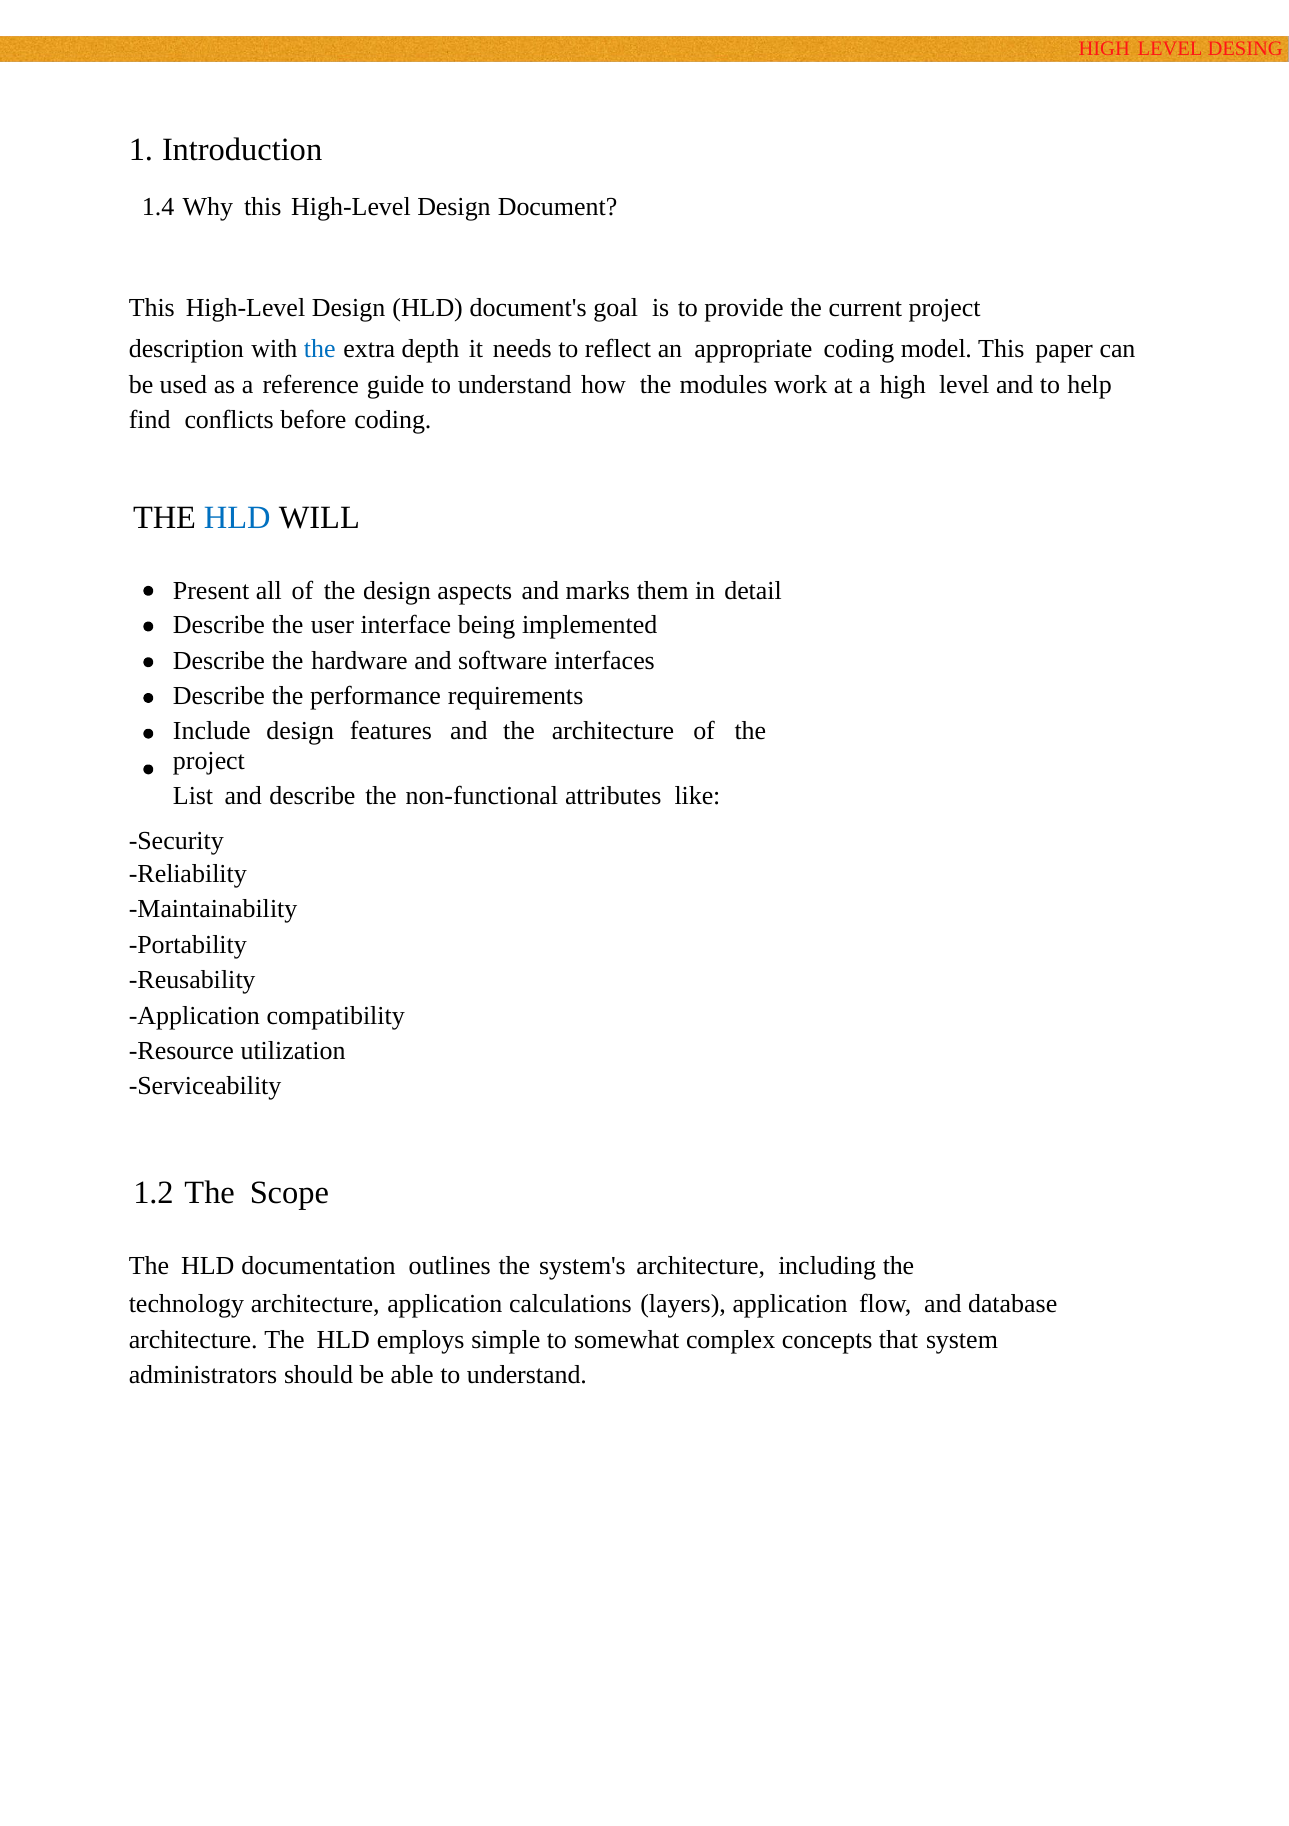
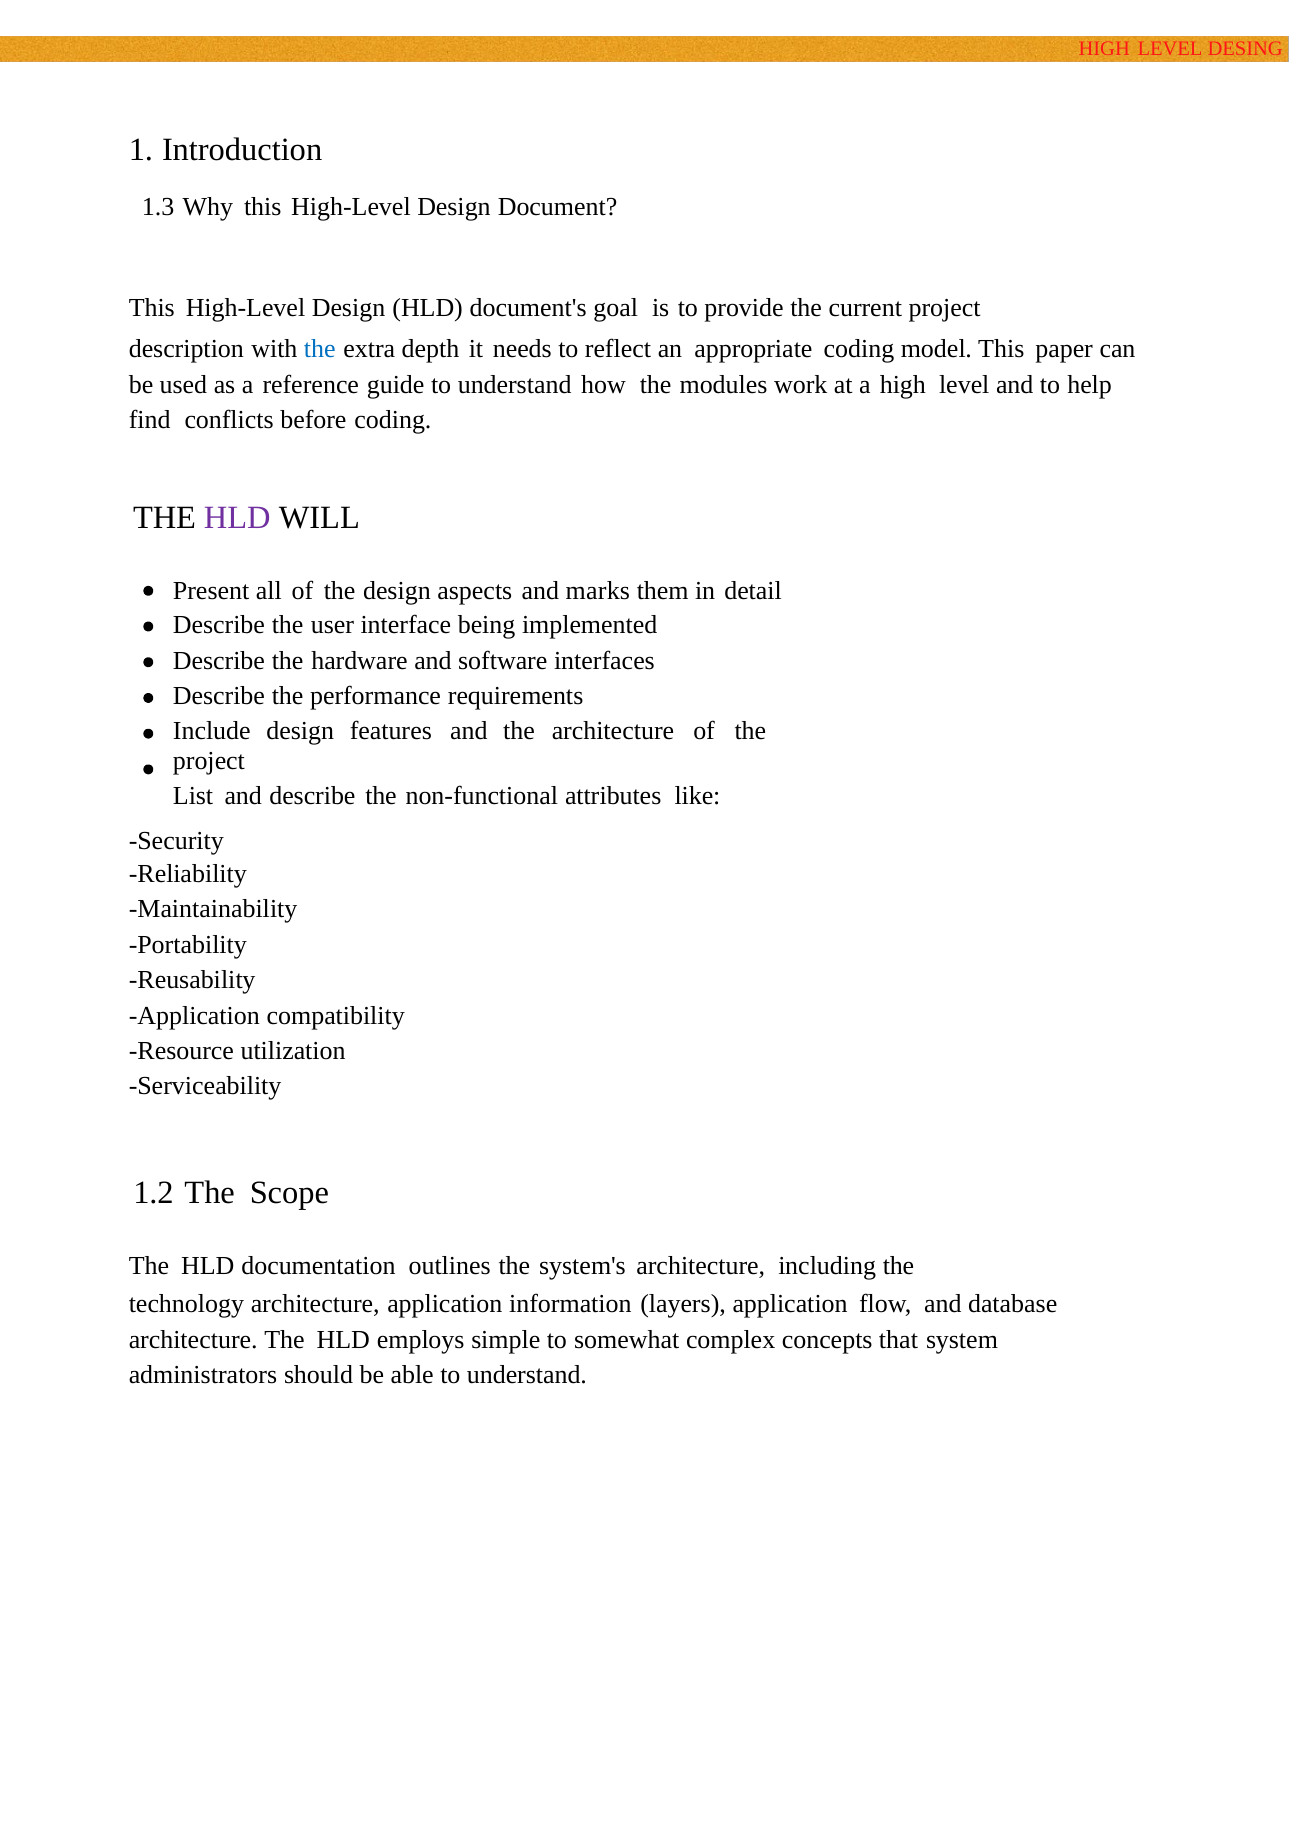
1.4: 1.4 -> 1.3
HLD at (237, 518) colour: blue -> purple
calculations: calculations -> information
